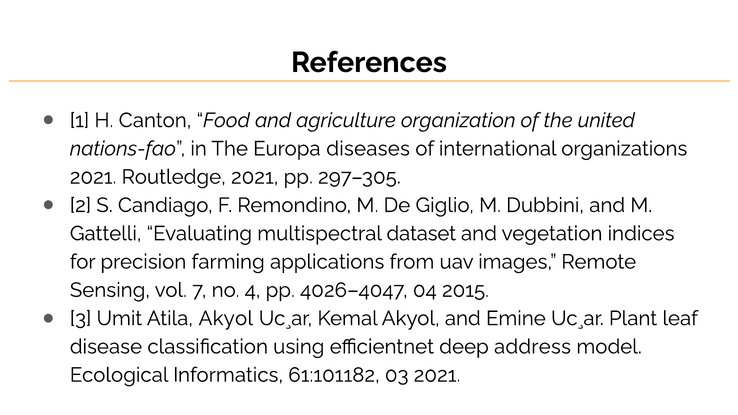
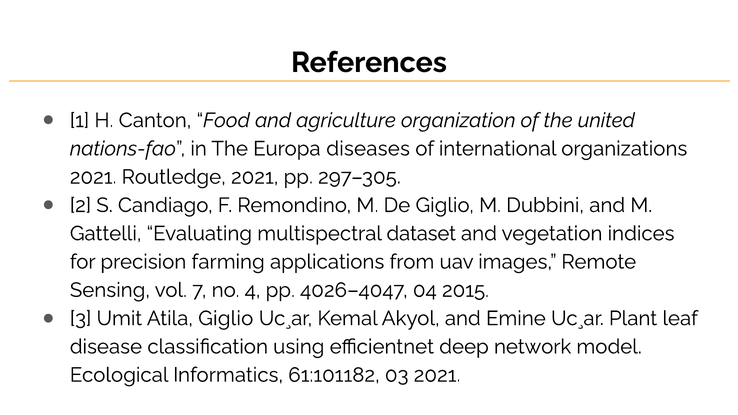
Atila Akyol: Akyol -> Giglio
address: address -> network
